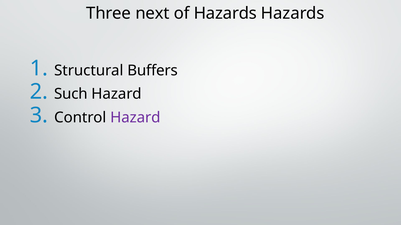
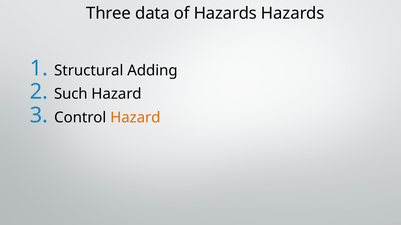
next: next -> data
Buffers: Buffers -> Adding
Hazard at (135, 118) colour: purple -> orange
